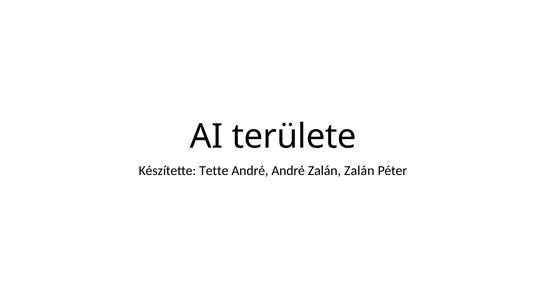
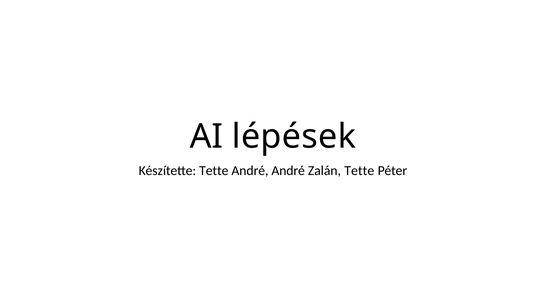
területe: területe -> lépések
Zalán Zalán: Zalán -> Tette
